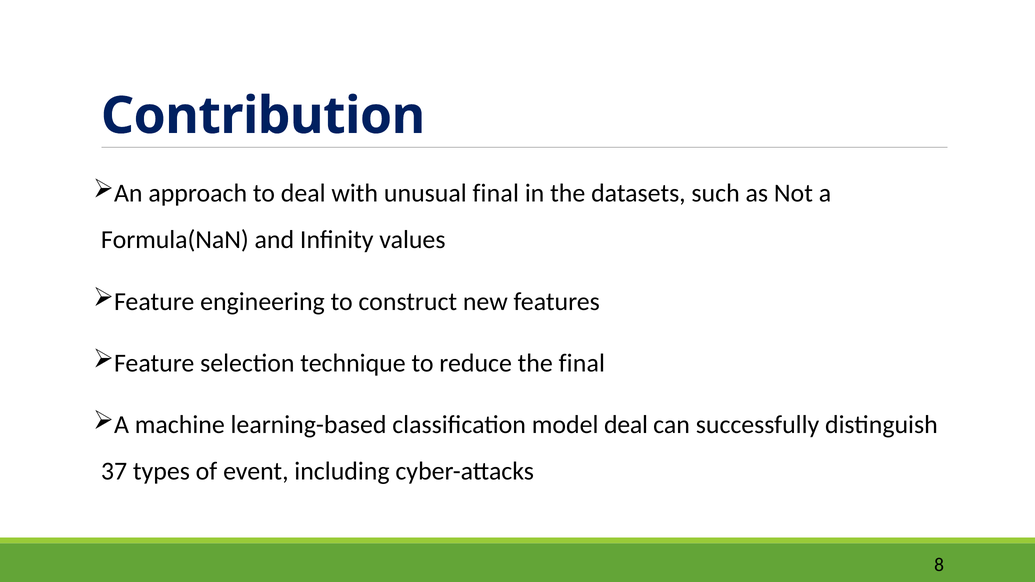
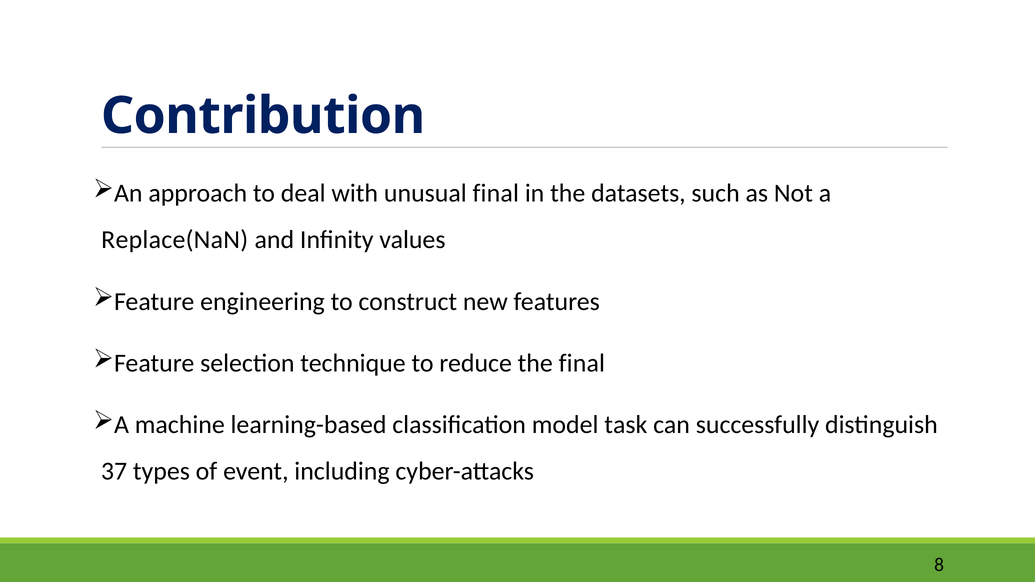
Formula(NaN: Formula(NaN -> Replace(NaN
model deal: deal -> task
